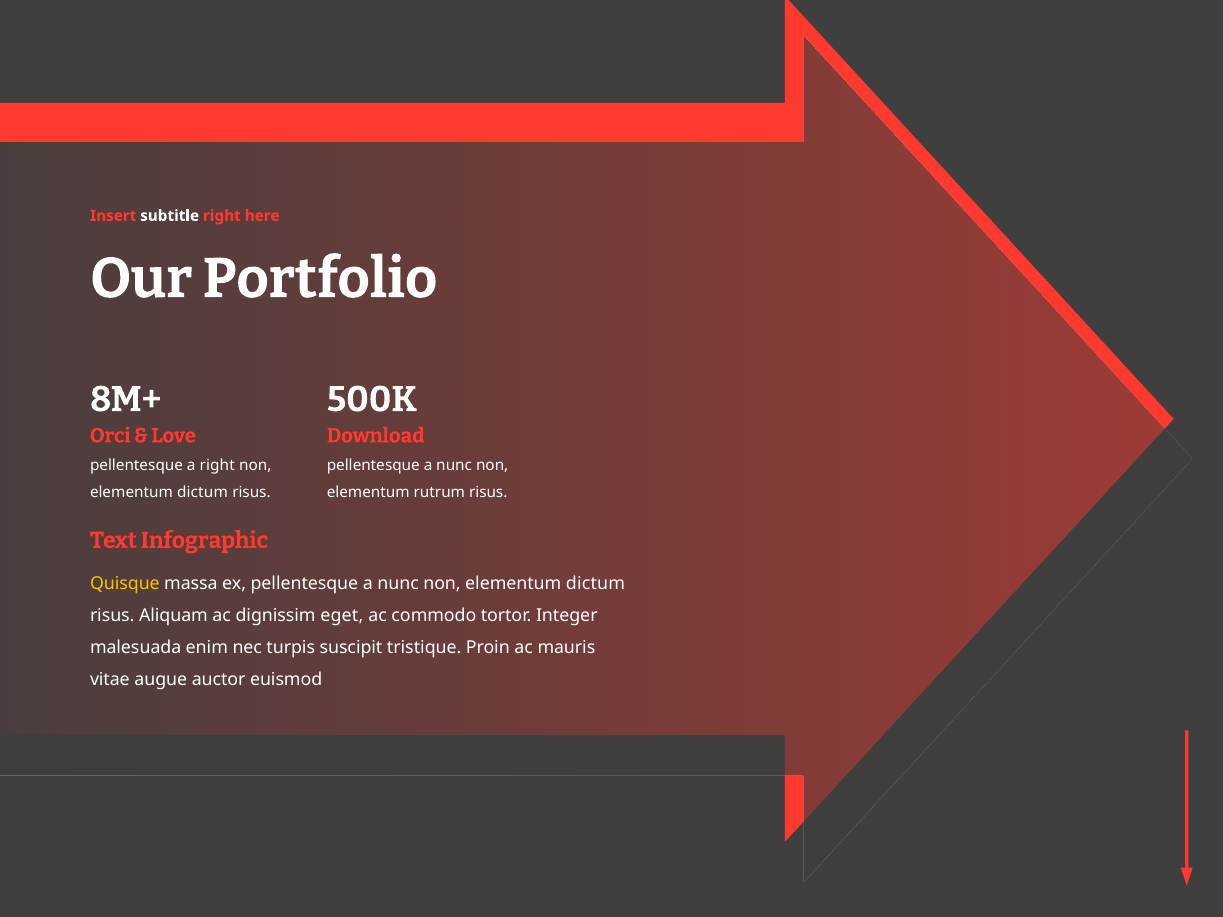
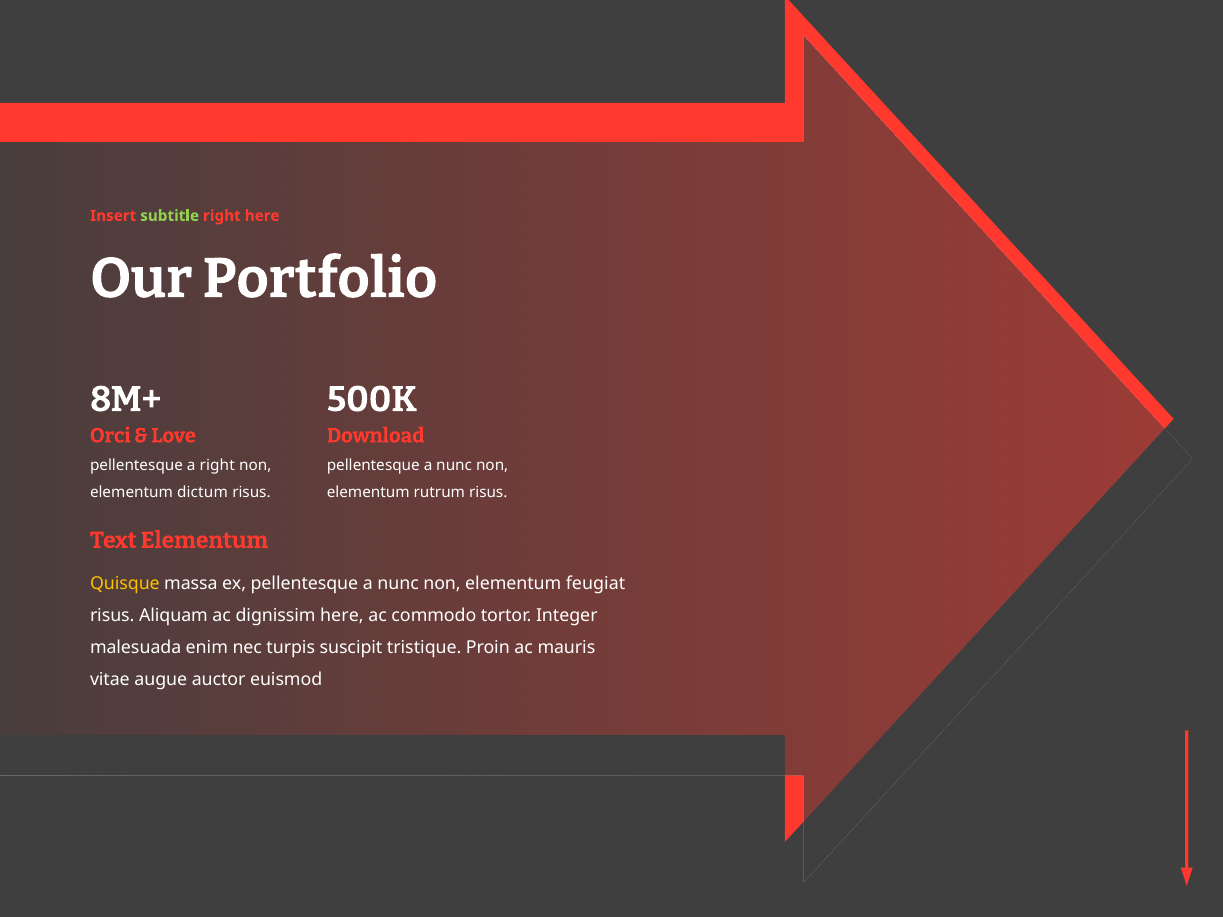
subtitle colour: white -> light green
Text Infographic: Infographic -> Elementum
nunc non elementum dictum: dictum -> feugiat
dignissim eget: eget -> here
